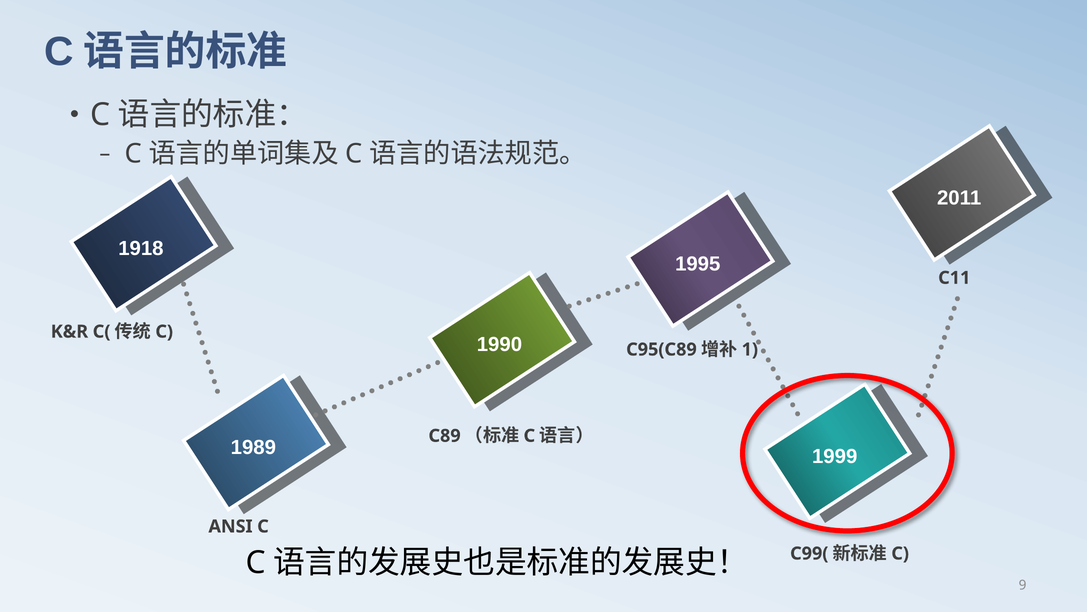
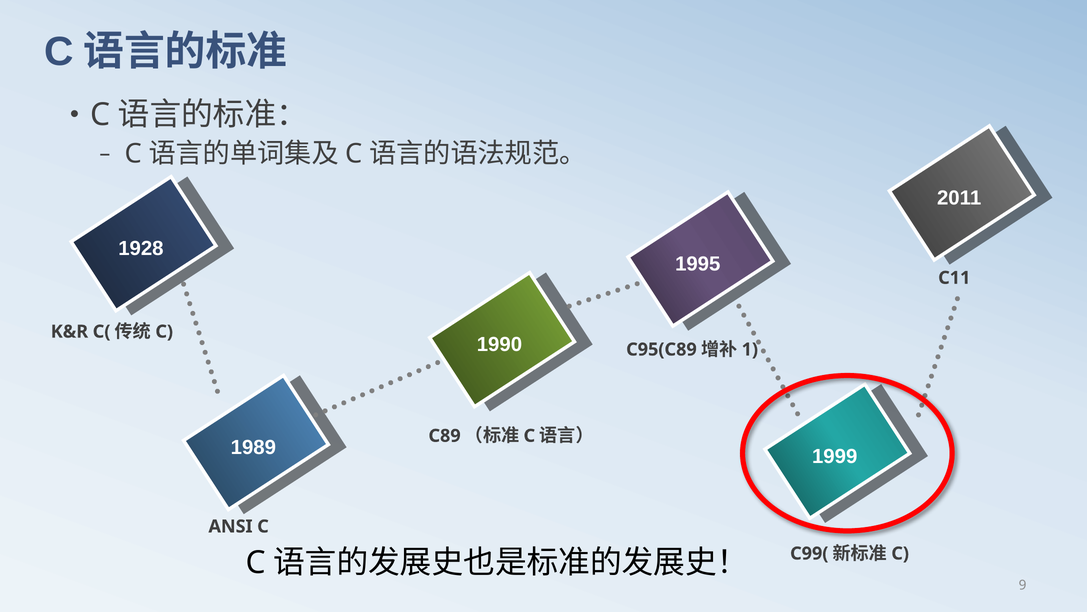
1918: 1918 -> 1928
